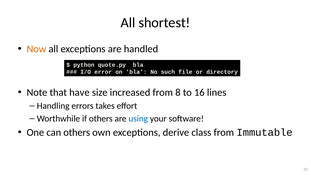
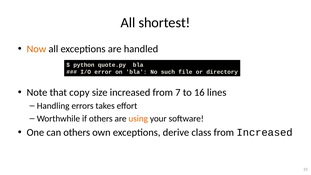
have: have -> copy
8: 8 -> 7
using colour: blue -> orange
from Immutable: Immutable -> Increased
